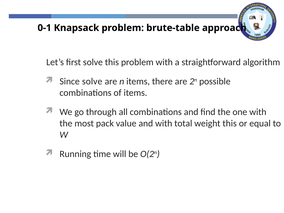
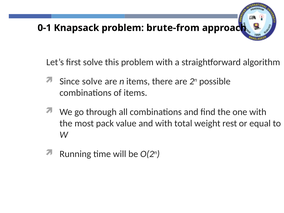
brute-table: brute-table -> brute-from
weight this: this -> rest
